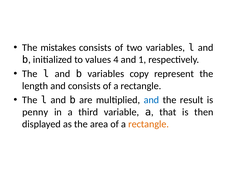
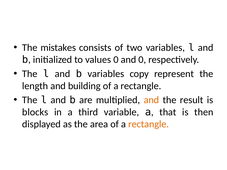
values 4: 4 -> 0
and 1: 1 -> 0
and consists: consists -> building
and at (151, 100) colour: blue -> orange
penny: penny -> blocks
